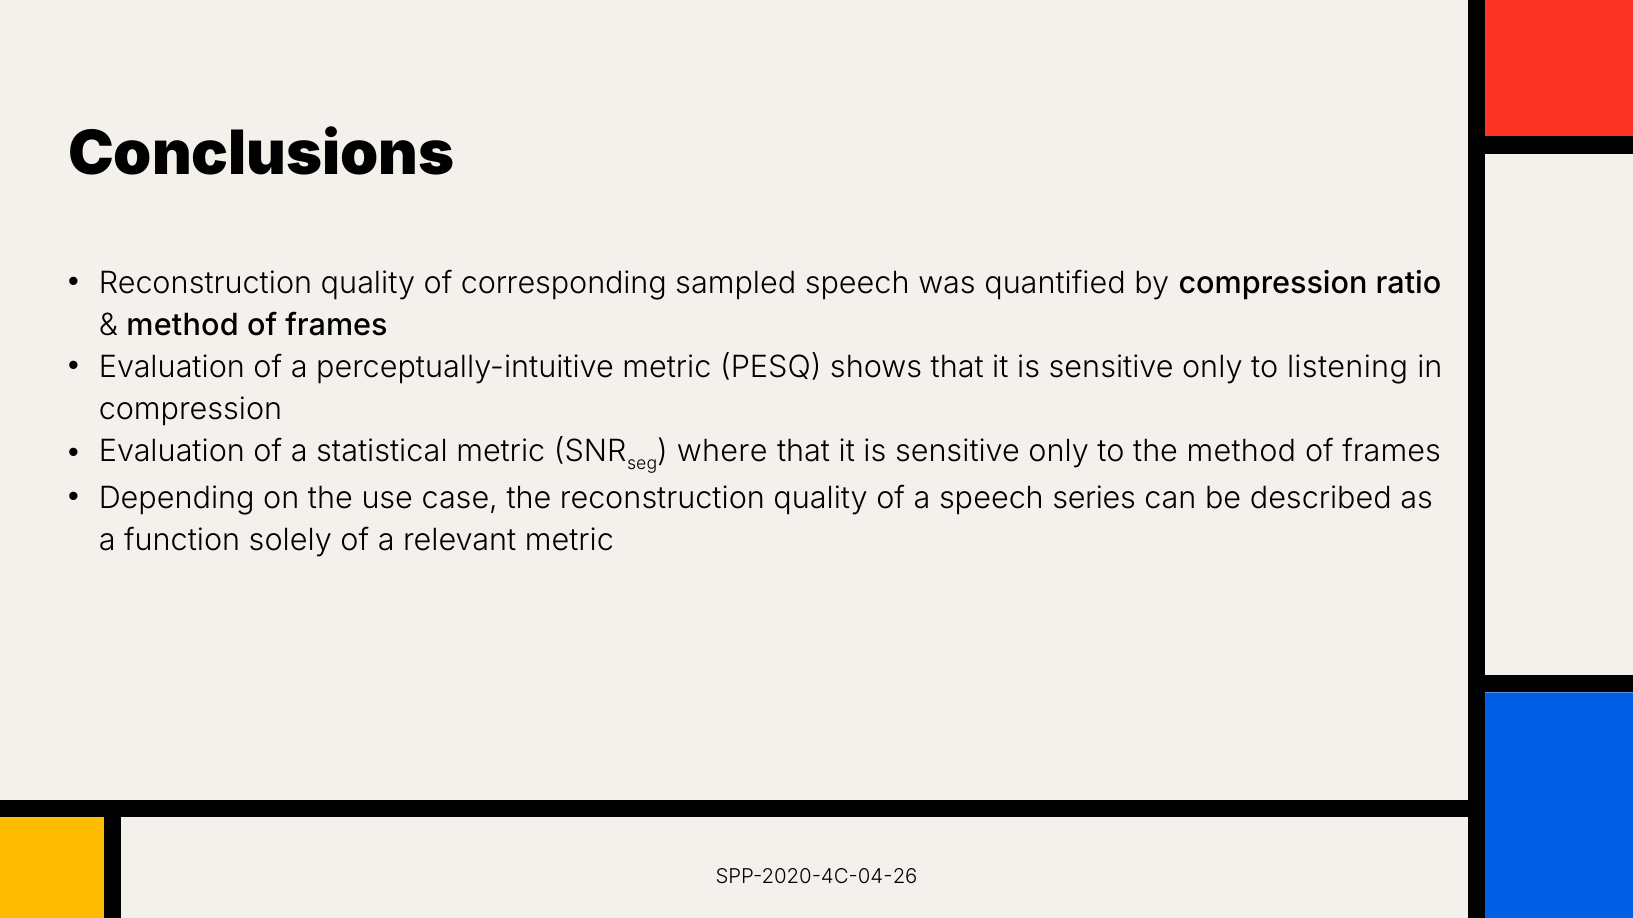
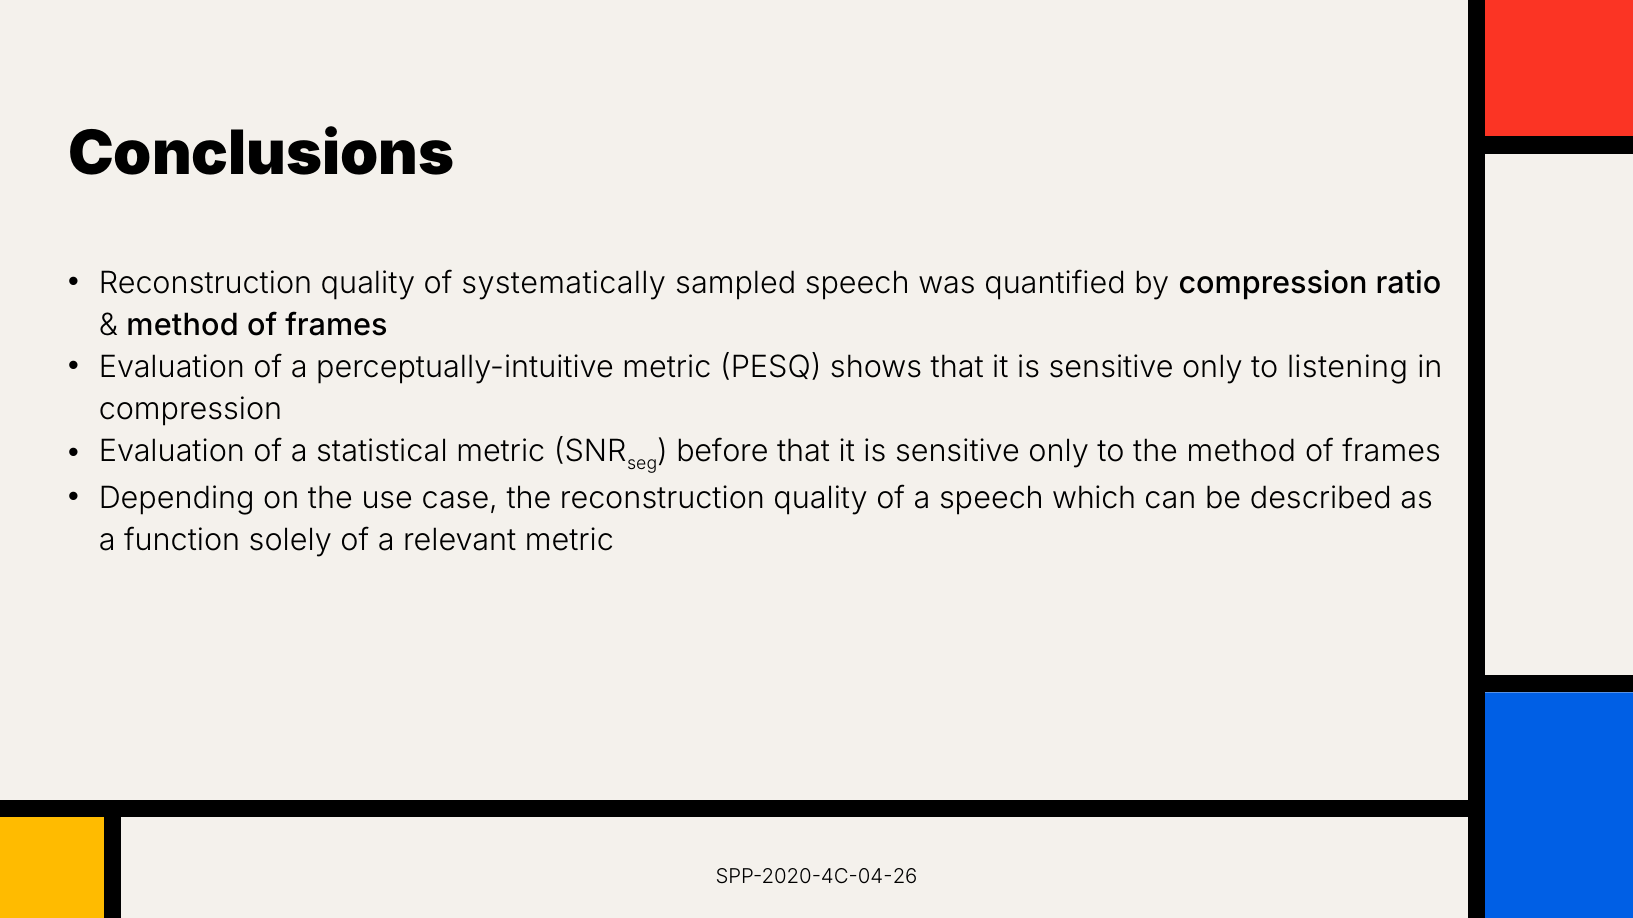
corresponding: corresponding -> systematically
where: where -> before
series: series -> which
